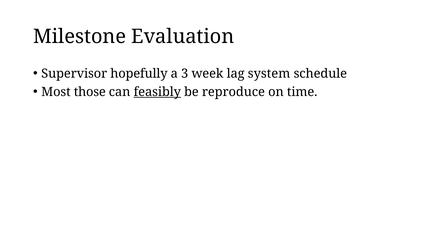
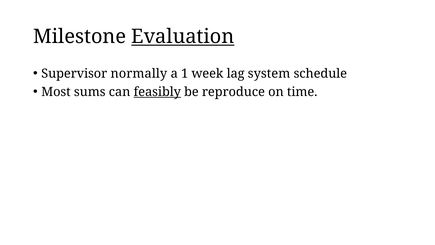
Evaluation underline: none -> present
hopefully: hopefully -> normally
3: 3 -> 1
those: those -> sums
